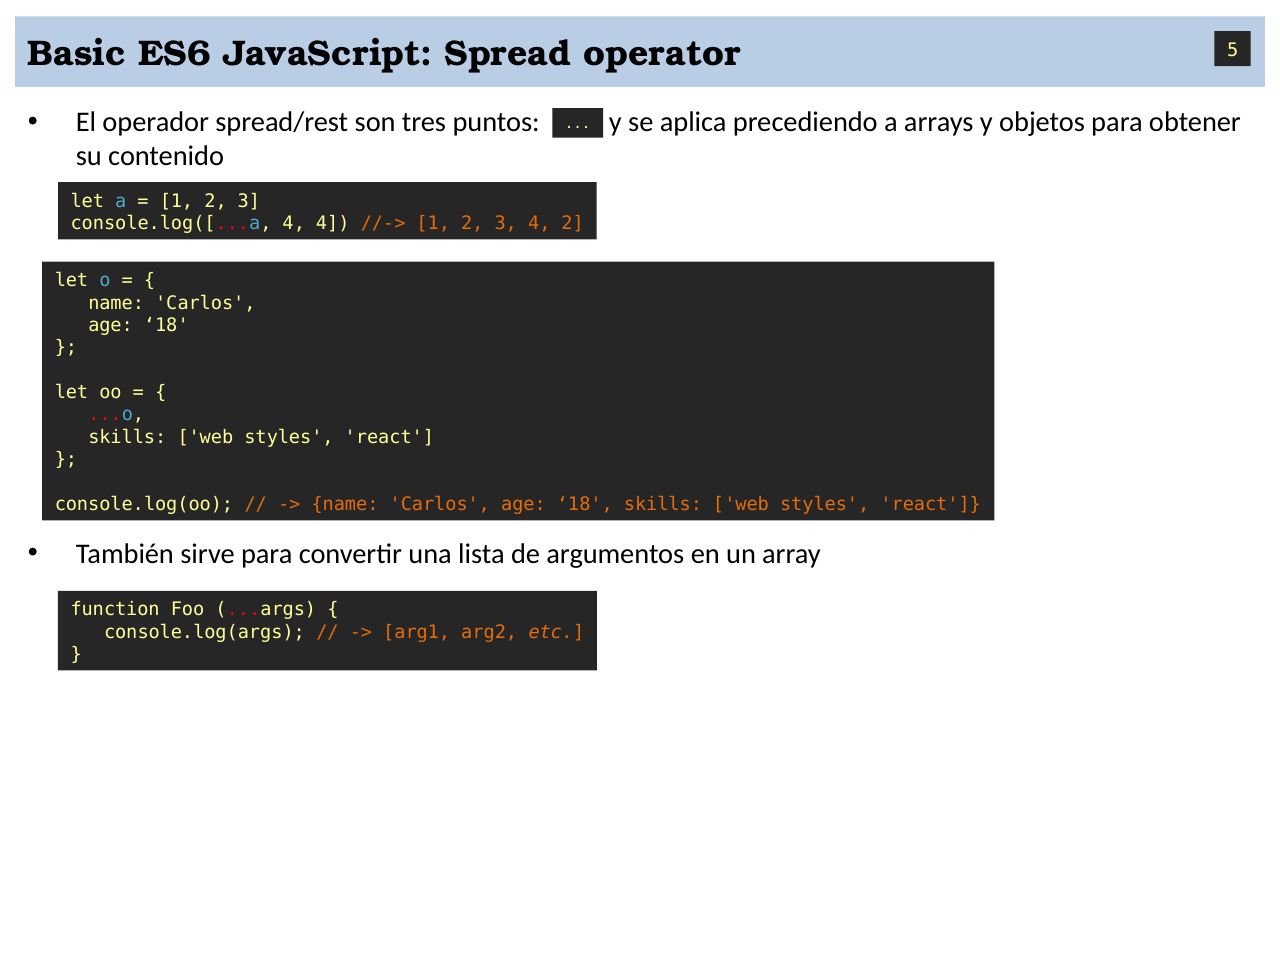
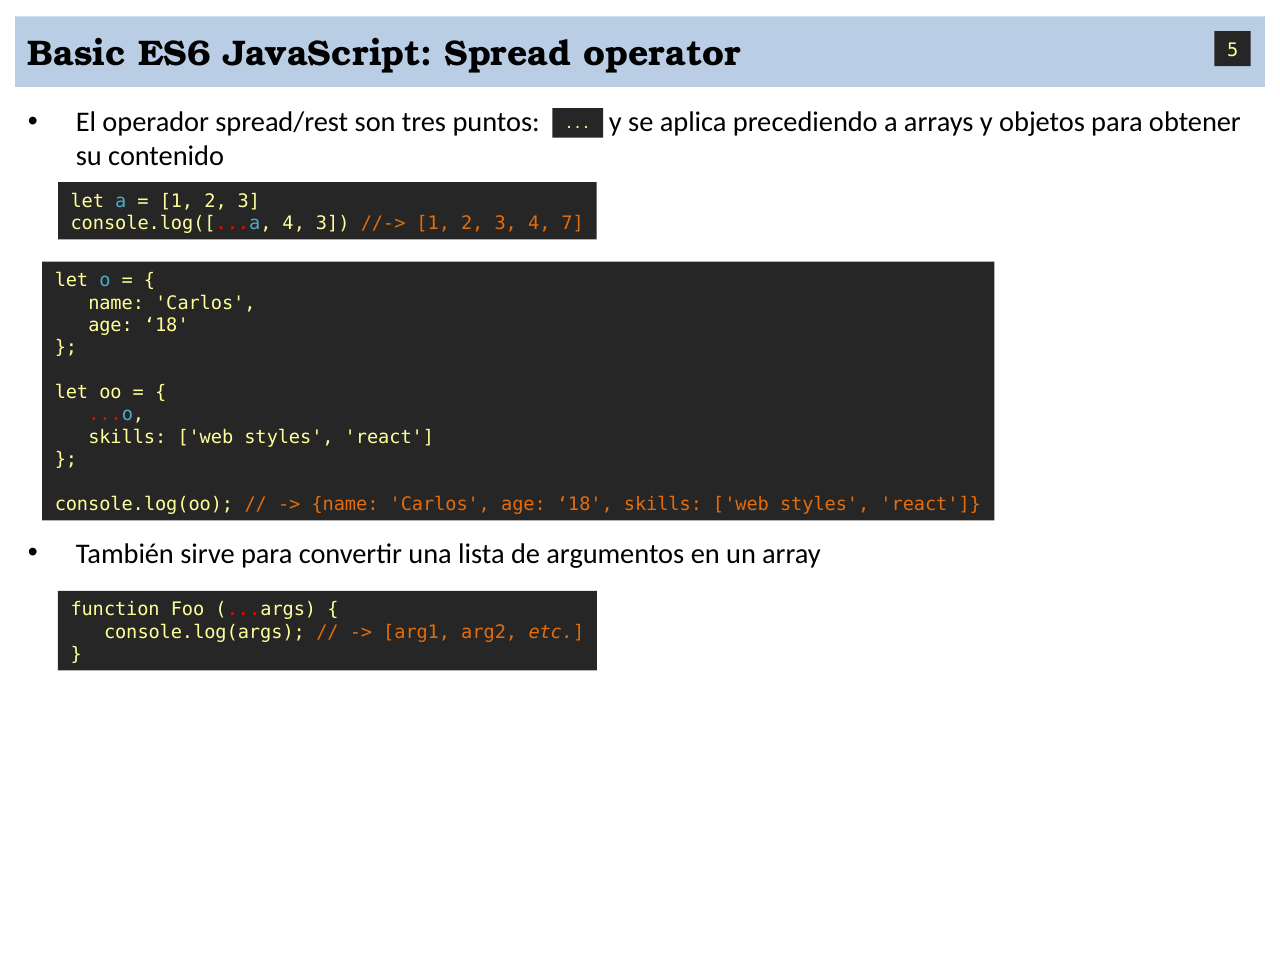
4 4: 4 -> 3
4 2: 2 -> 7
